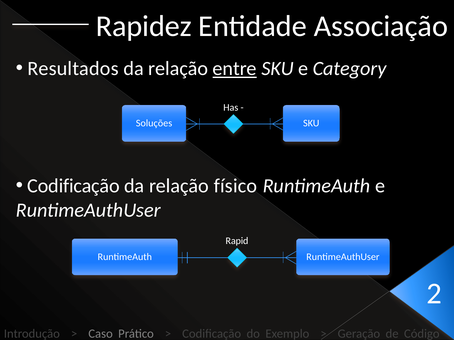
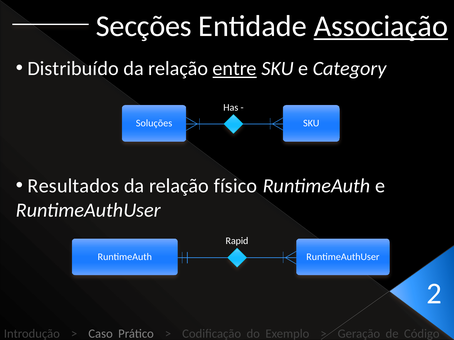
Rapidez: Rapidez -> Secções
Associação underline: none -> present
Resultados: Resultados -> Distribuído
Codificação at (73, 186): Codificação -> Resultados
